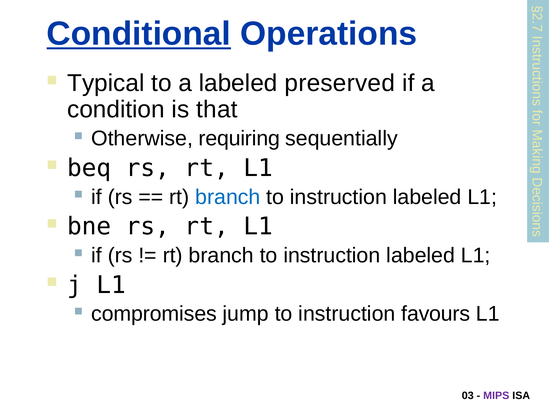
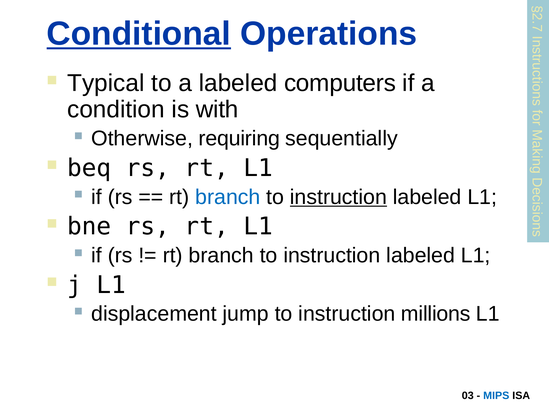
preserved: preserved -> computers
that: that -> with
instruction at (338, 197) underline: none -> present
compromises: compromises -> displacement
favours: favours -> millions
MIPS colour: purple -> blue
